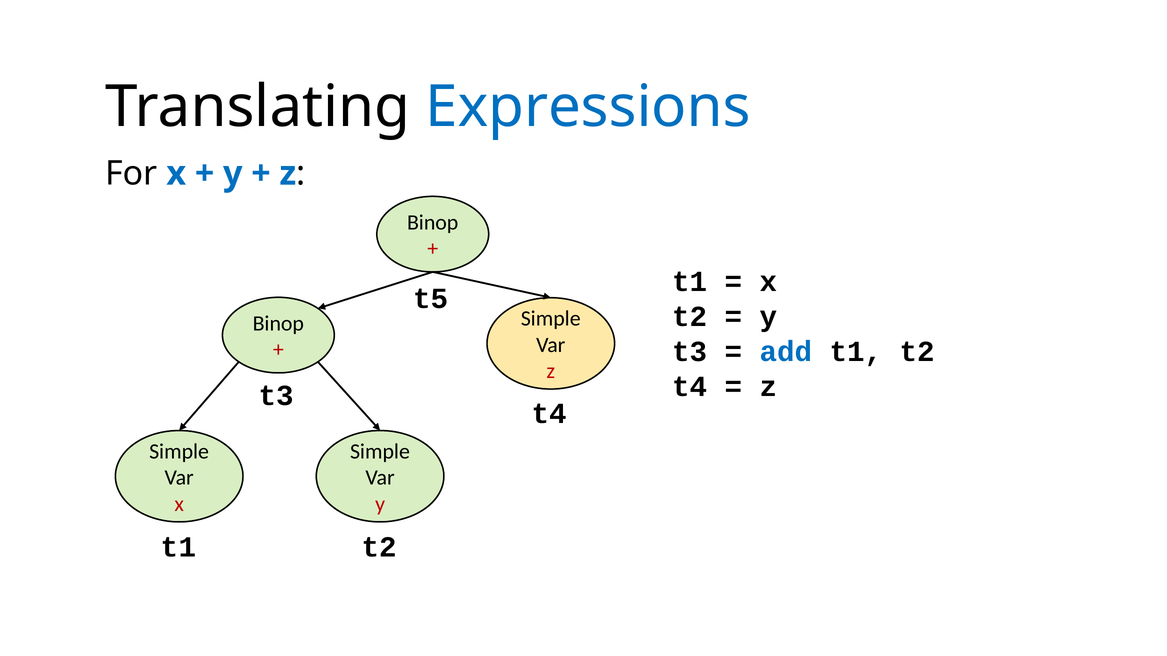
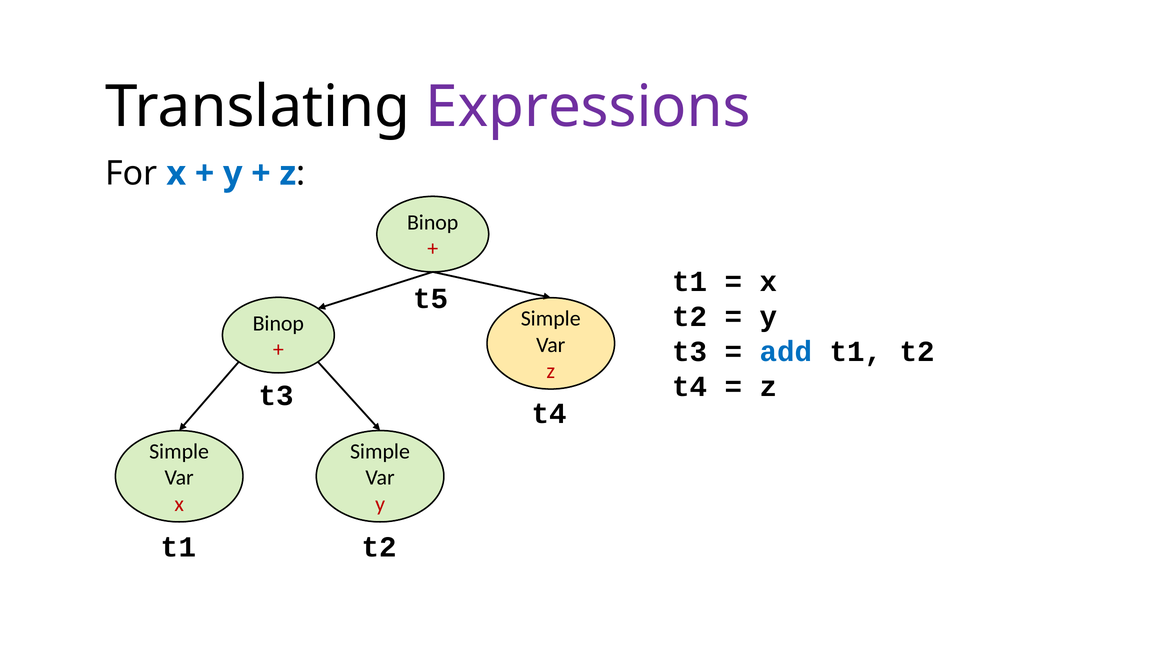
Expressions colour: blue -> purple
